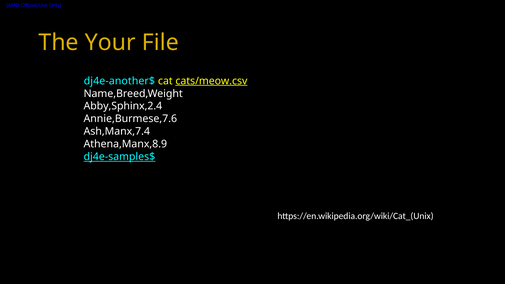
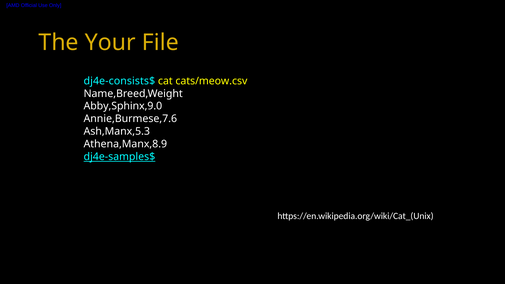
dj4e-another$: dj4e-another$ -> dj4e-consists$
cats/meow.csv underline: present -> none
Abby,Sphinx,2.4: Abby,Sphinx,2.4 -> Abby,Sphinx,9.0
Ash,Manx,7.4: Ash,Manx,7.4 -> Ash,Manx,5.3
